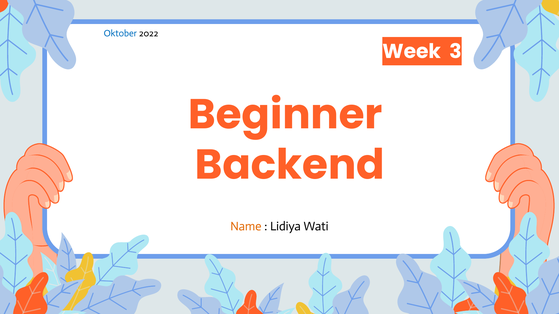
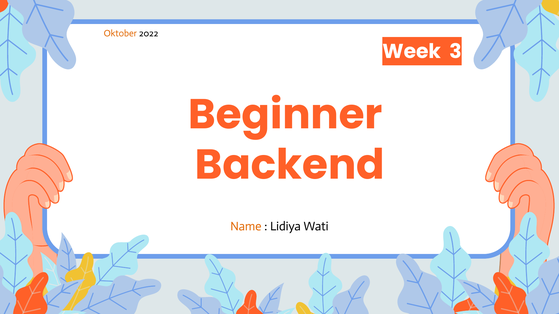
Oktober colour: blue -> orange
